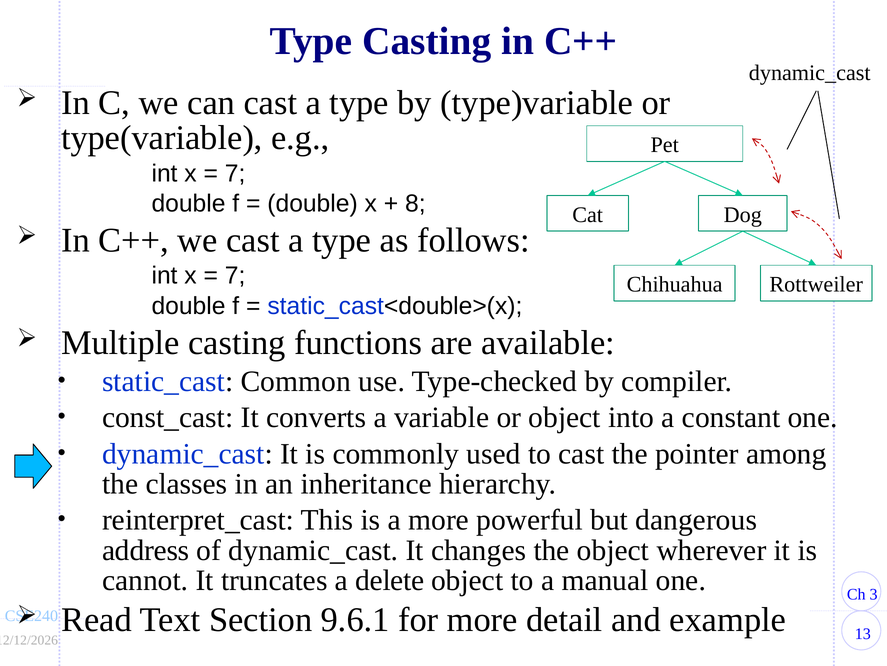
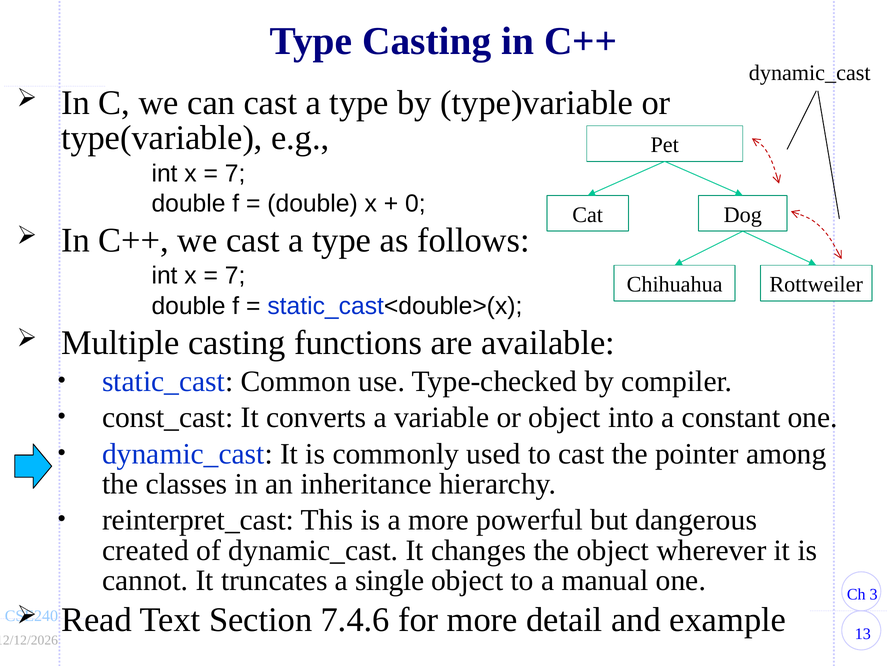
8: 8 -> 0
address: address -> created
delete: delete -> single
9.6.1: 9.6.1 -> 7.4.6
